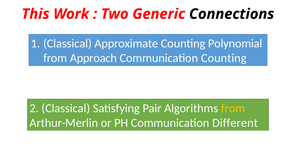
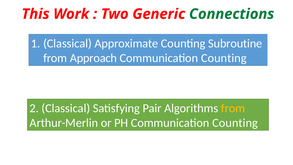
Connections colour: black -> green
Polynomial: Polynomial -> Subroutine
PH Communication Different: Different -> Counting
